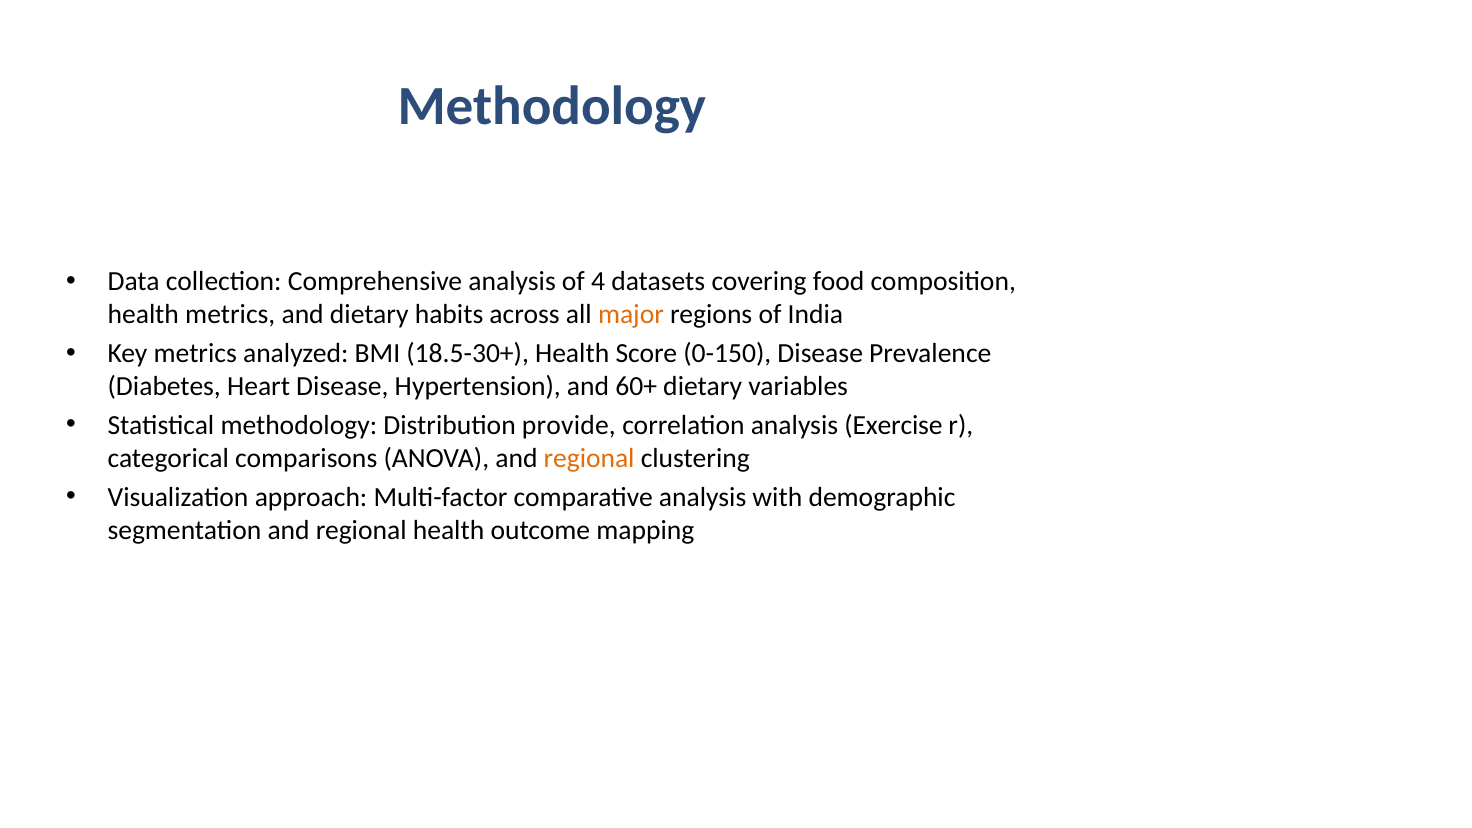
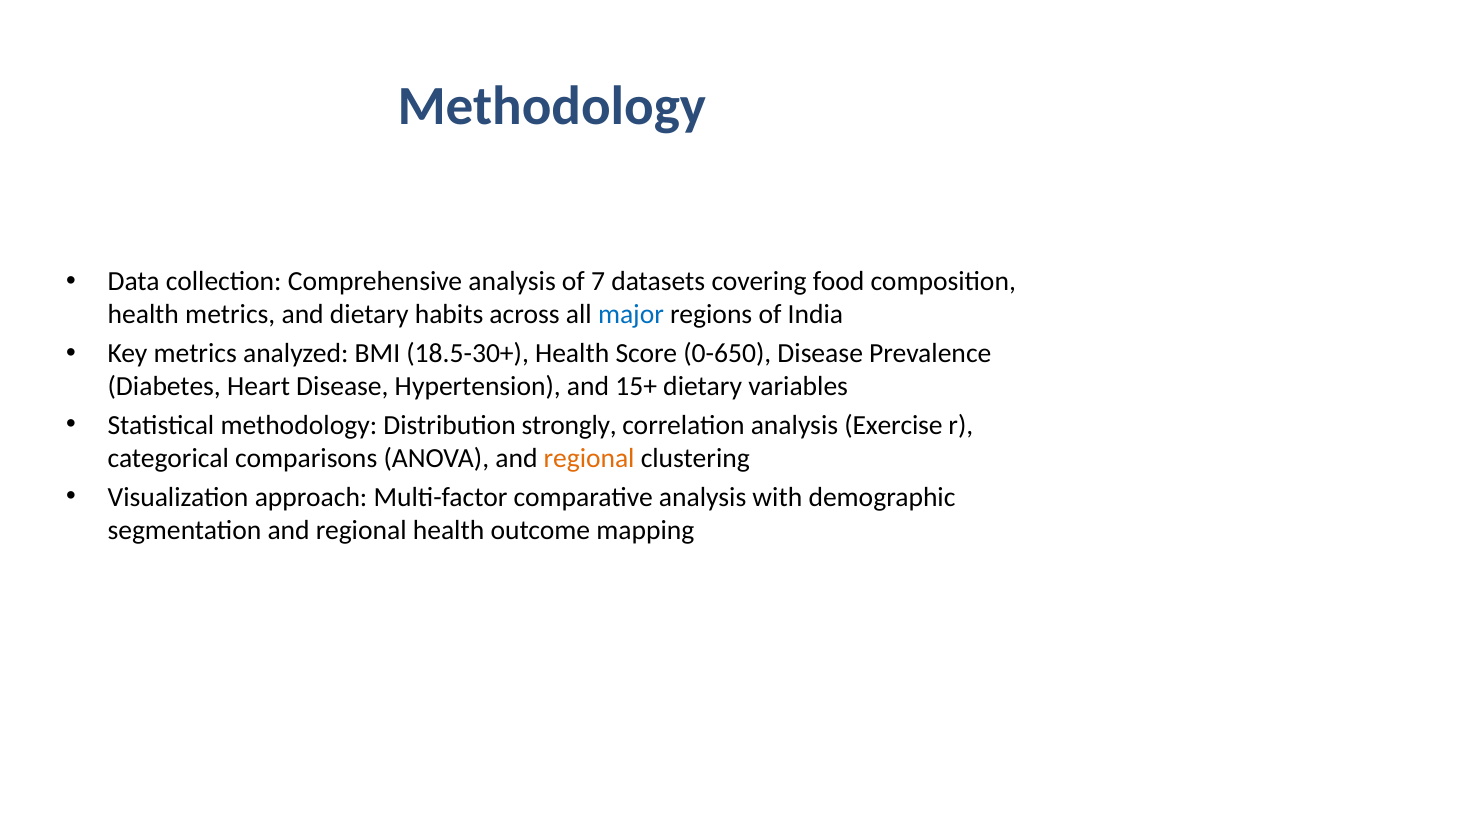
4: 4 -> 7
major colour: orange -> blue
0-150: 0-150 -> 0-650
60+: 60+ -> 15+
provide: provide -> strongly
